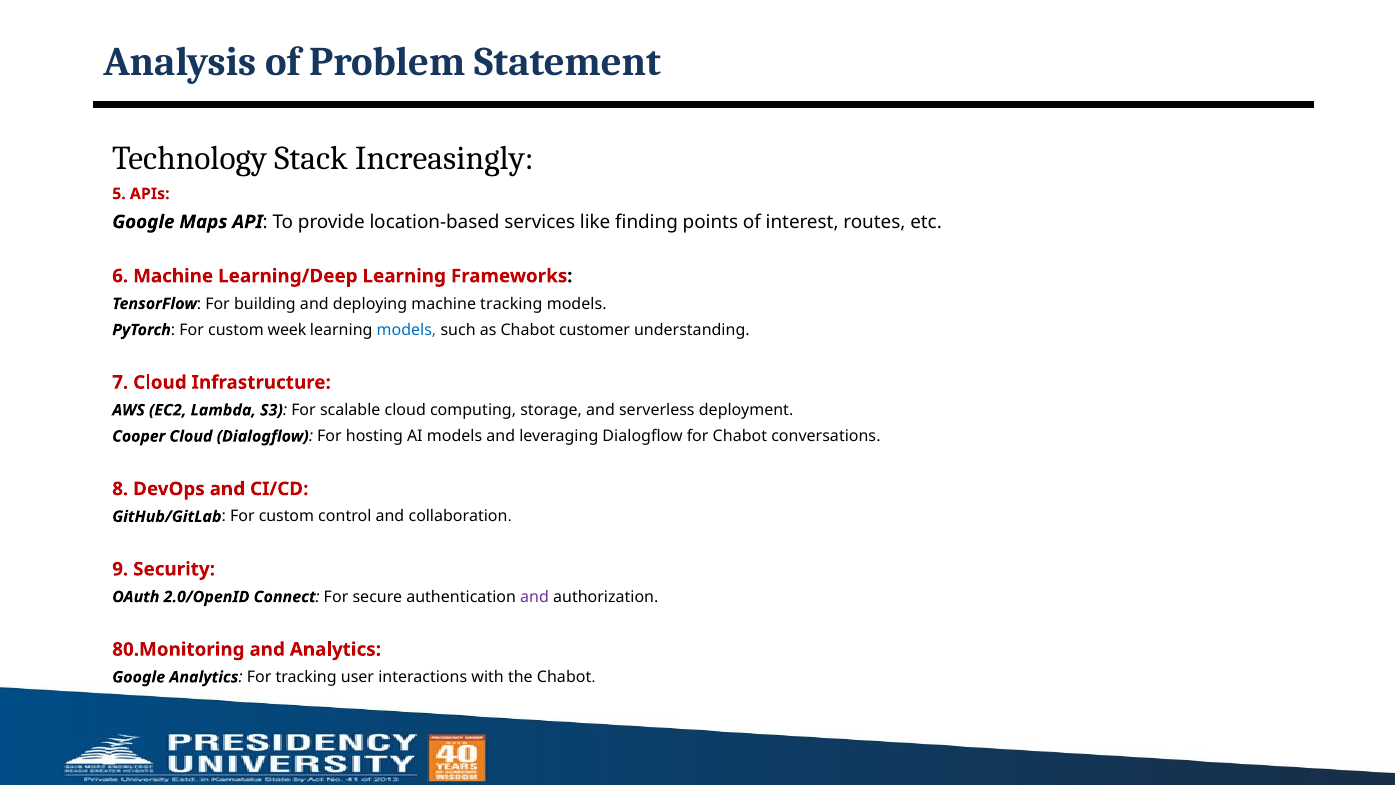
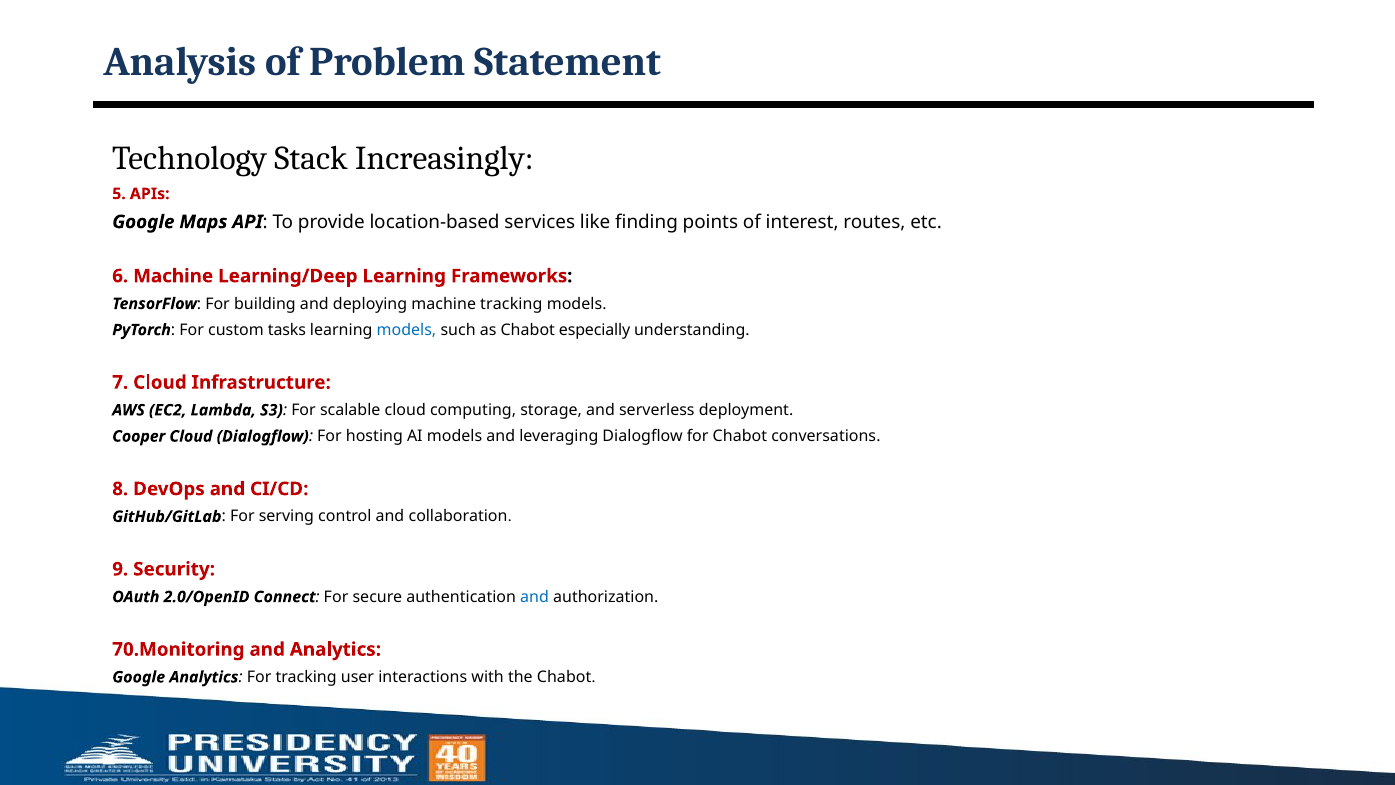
week: week -> tasks
customer: customer -> especially
GitHub/GitLab For custom: custom -> serving
and at (535, 597) colour: purple -> blue
80.Monitoring: 80.Monitoring -> 70.Monitoring
